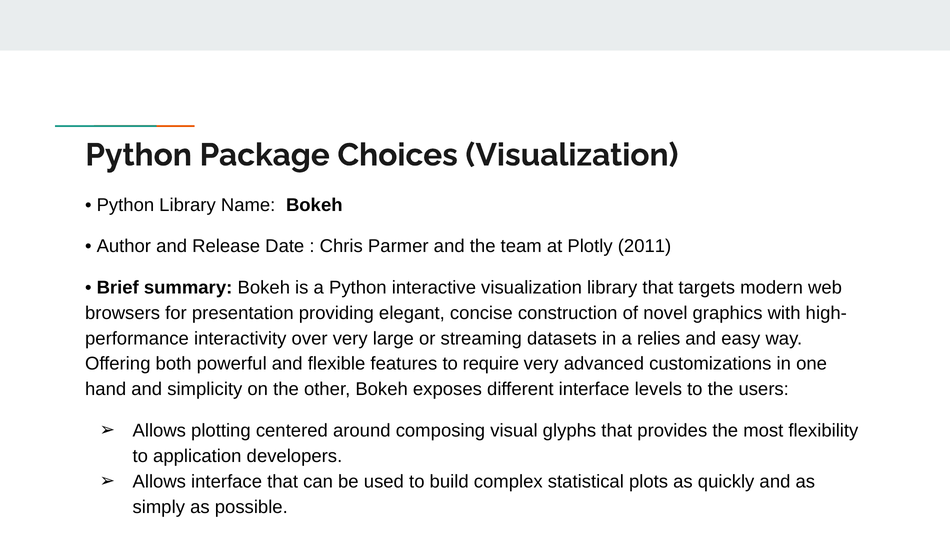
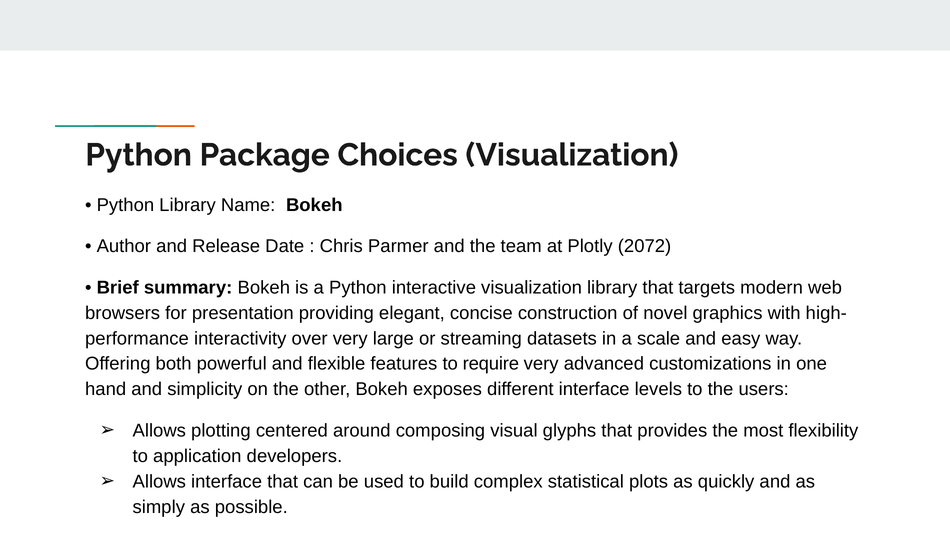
2011: 2011 -> 2072
relies: relies -> scale
